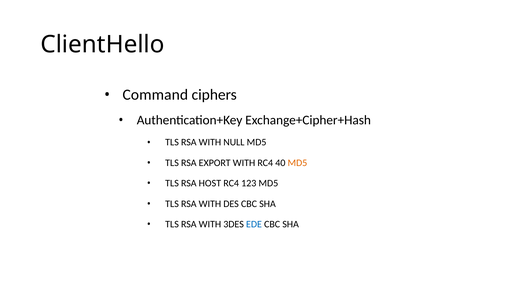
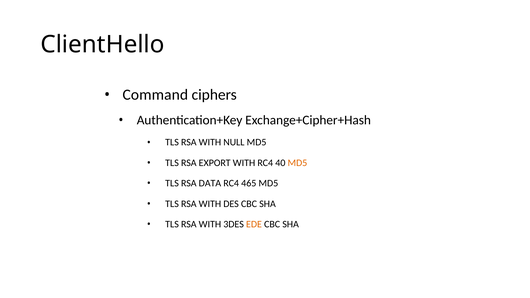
HOST: HOST -> DATA
123: 123 -> 465
EDE colour: blue -> orange
